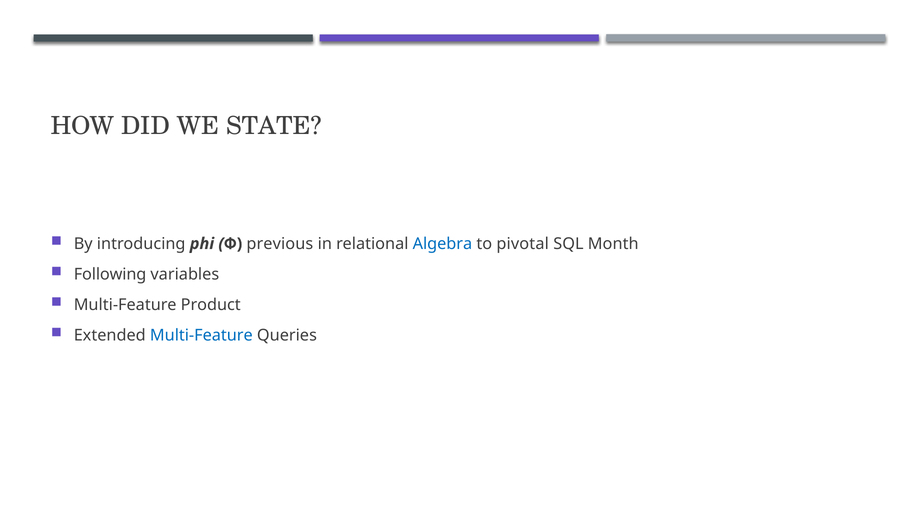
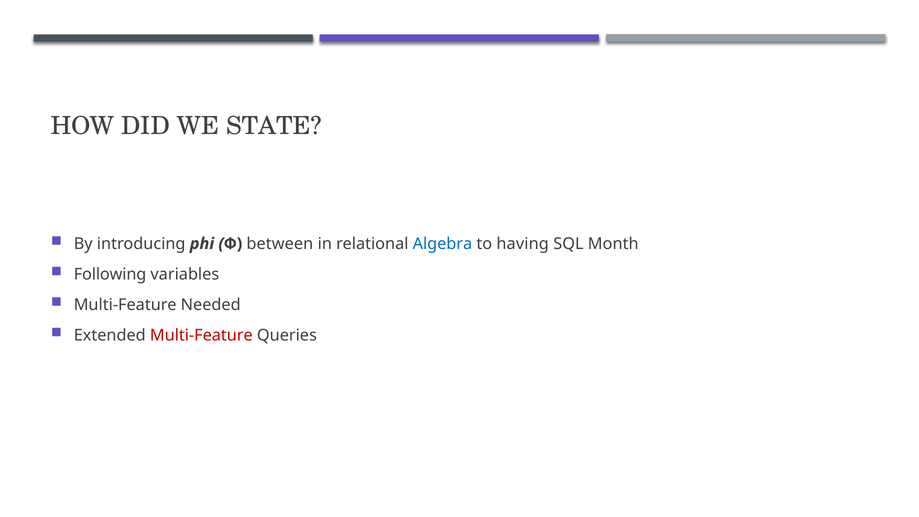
previous: previous -> between
pivotal: pivotal -> having
Product: Product -> Needed
Multi-Feature at (201, 335) colour: blue -> red
